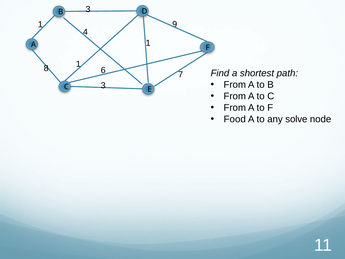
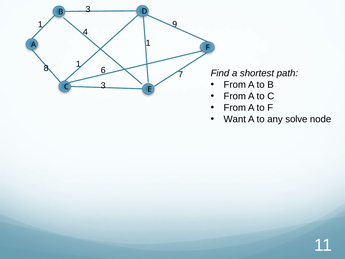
Food: Food -> Want
